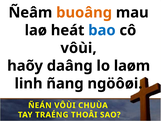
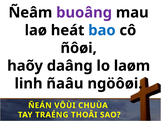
buoâng colour: orange -> purple
vôùi at (79, 48): vôùi -> ñôøi
ñang: ñang -> ñaâu
